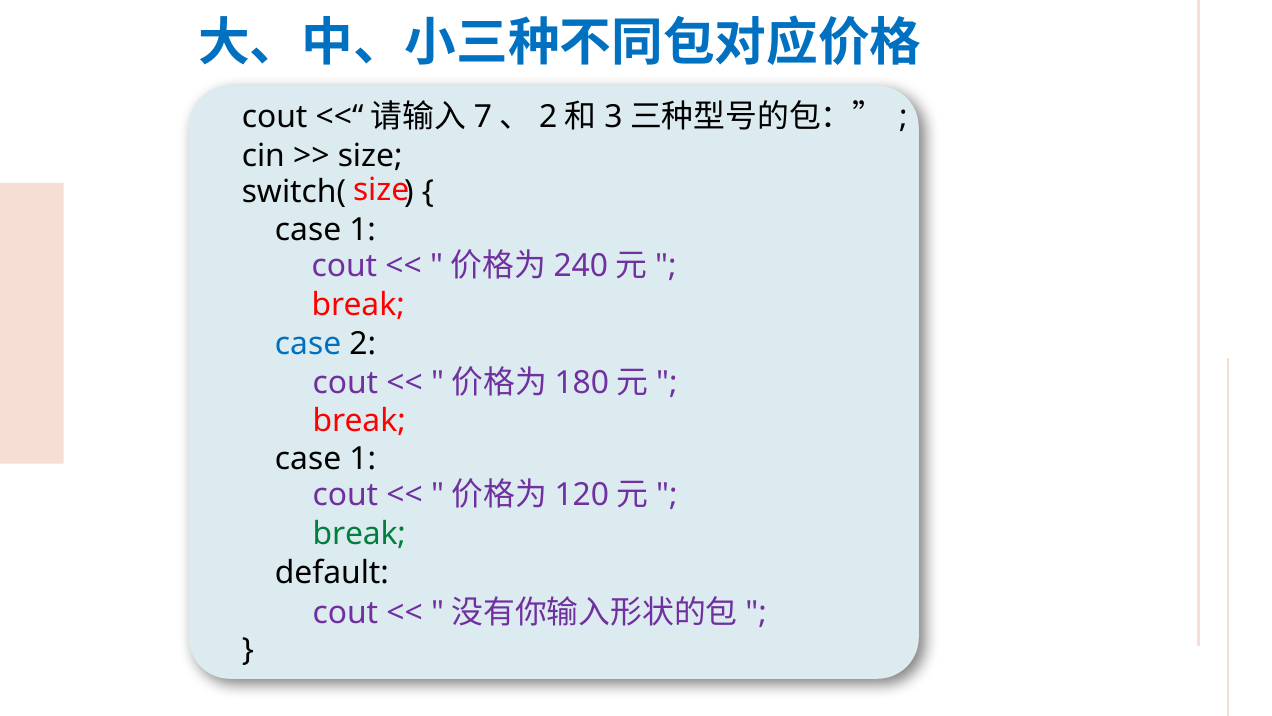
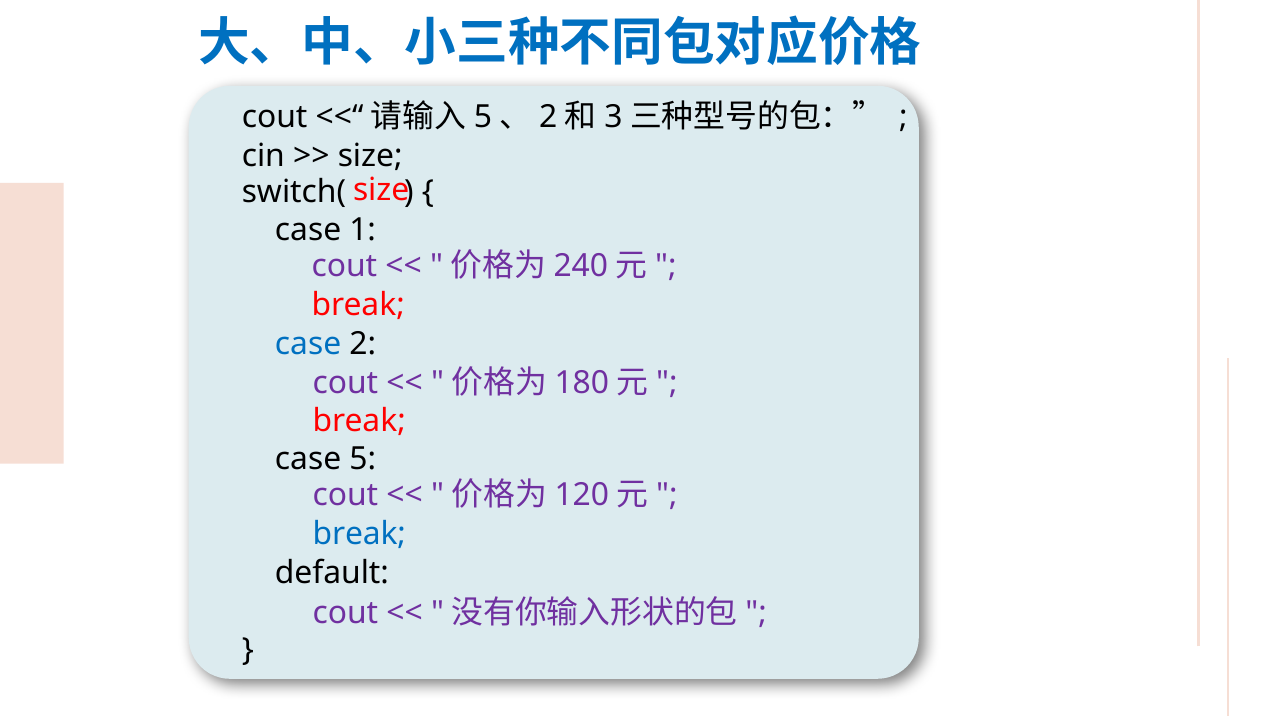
7 at (483, 117): 7 -> 5
1 at (363, 458): 1 -> 5
break at (359, 533) colour: green -> blue
